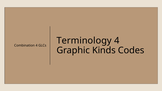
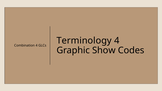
Kinds: Kinds -> Show
